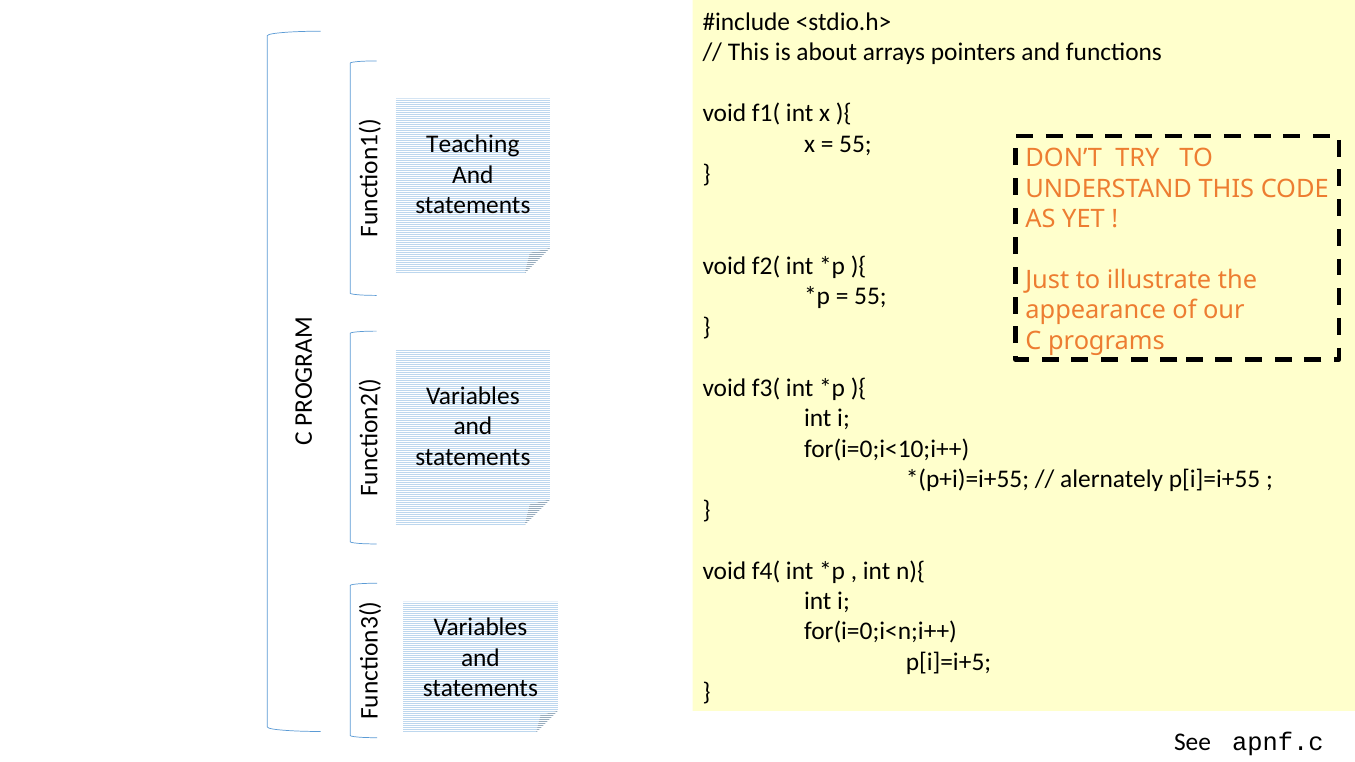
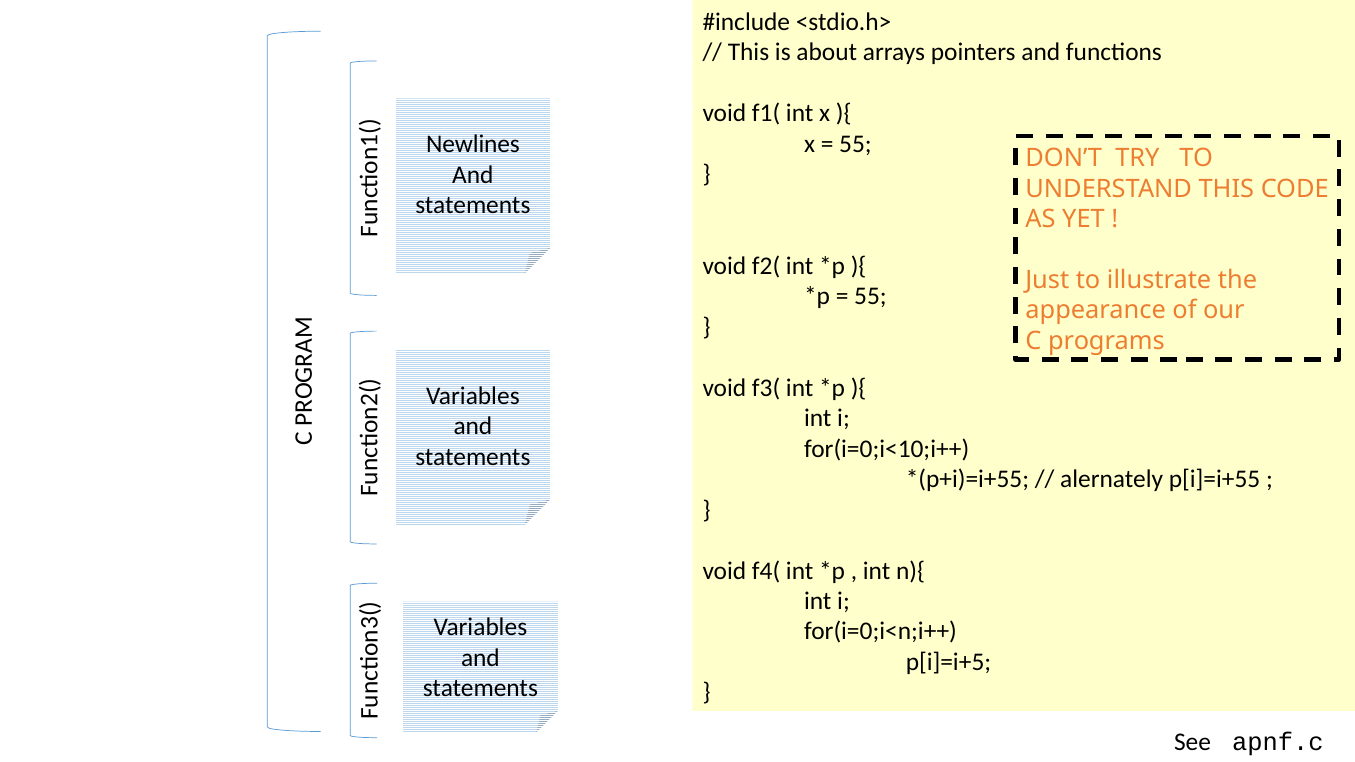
Teaching: Teaching -> Newlines
